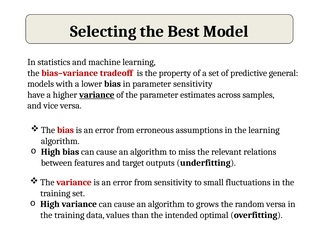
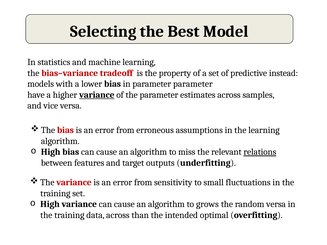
general: general -> instead
parameter sensitivity: sensitivity -> parameter
relations underline: none -> present
data values: values -> across
